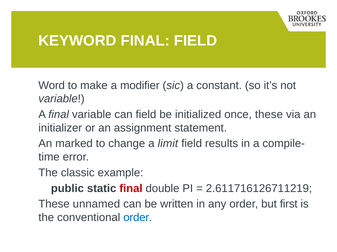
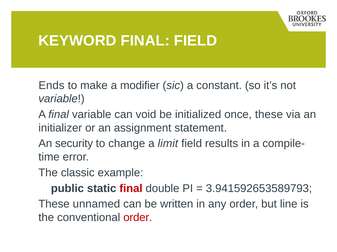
Word: Word -> Ends
can field: field -> void
marked: marked -> security
2.611716126711219: 2.611716126711219 -> 3.941592653589793
first: first -> line
order at (138, 218) colour: blue -> red
